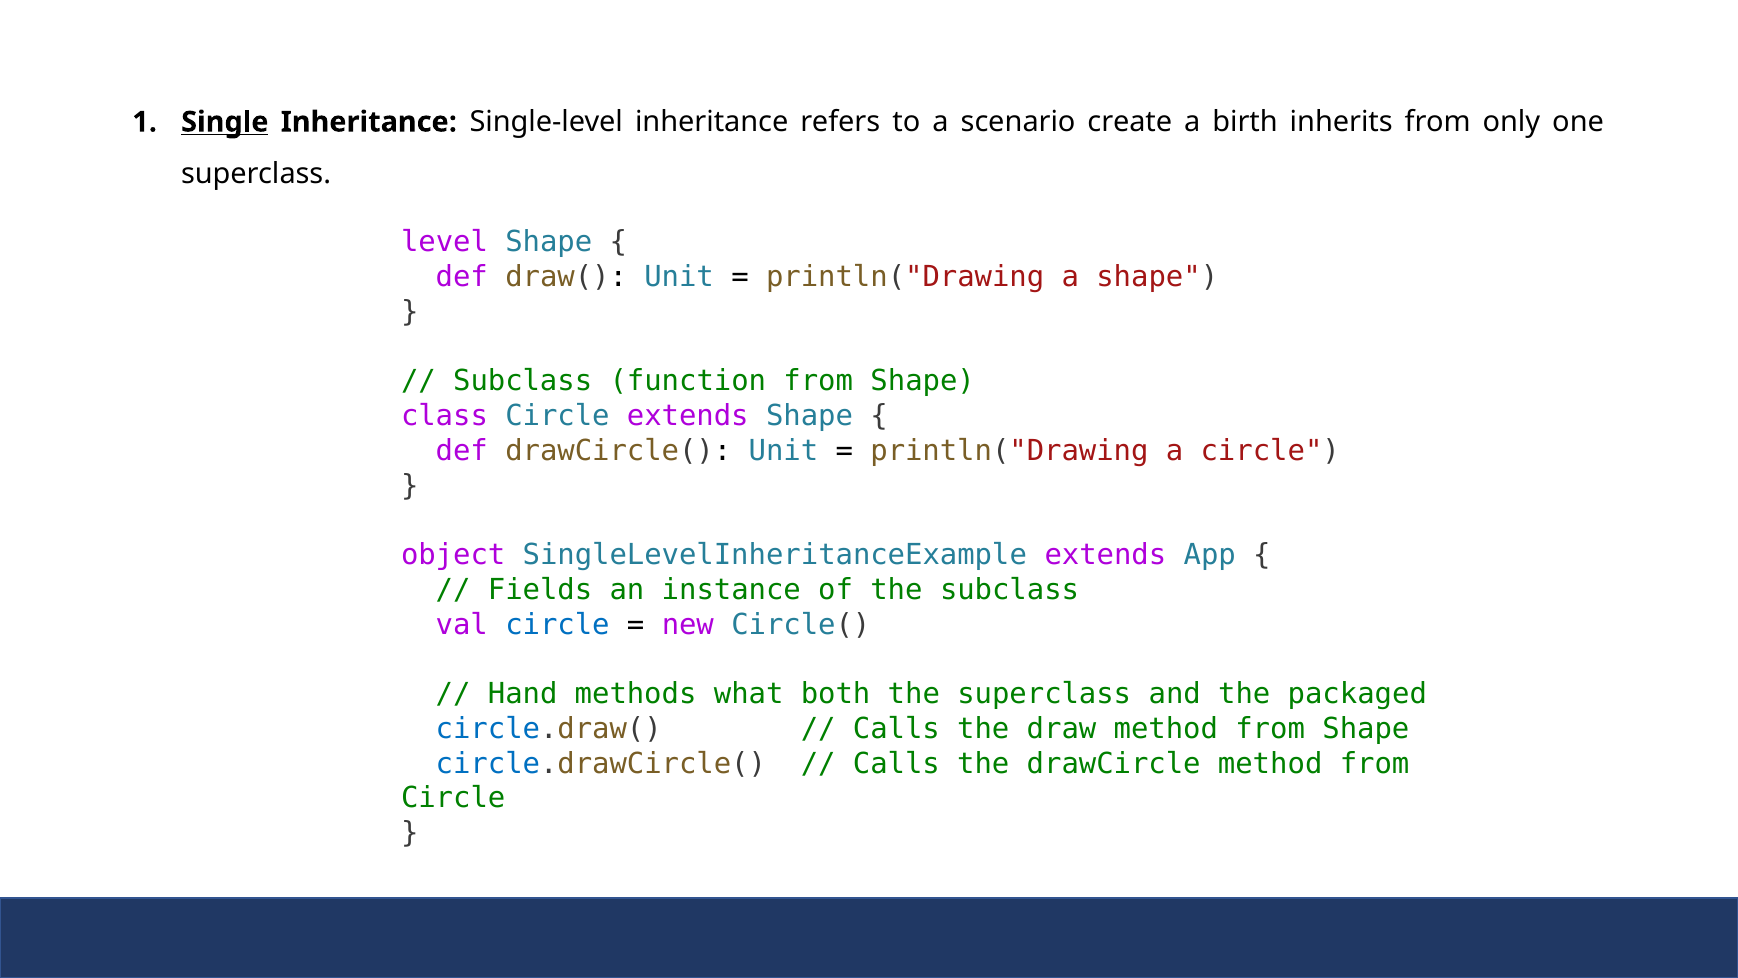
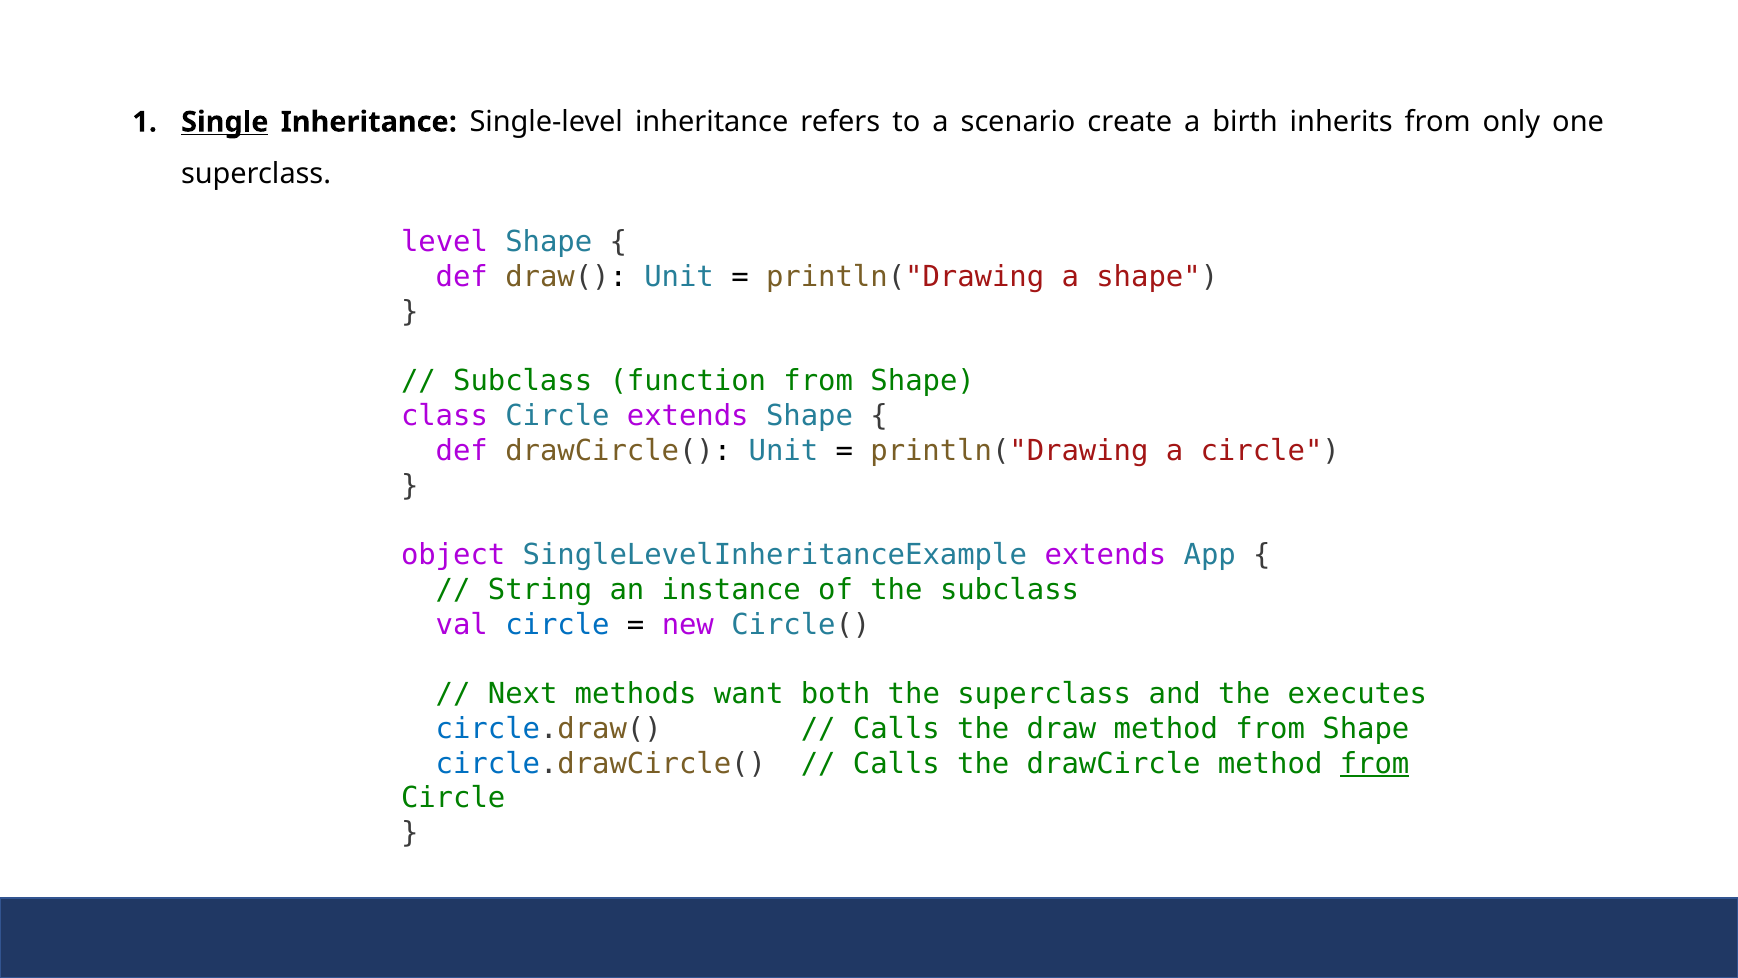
Fields: Fields -> String
Hand: Hand -> Next
what: what -> want
packaged: packaged -> executes
from at (1375, 763) underline: none -> present
